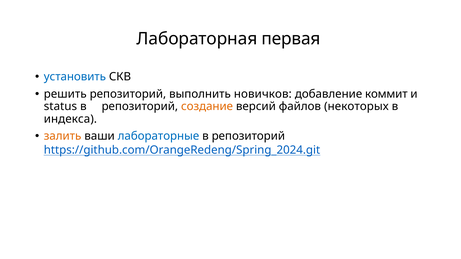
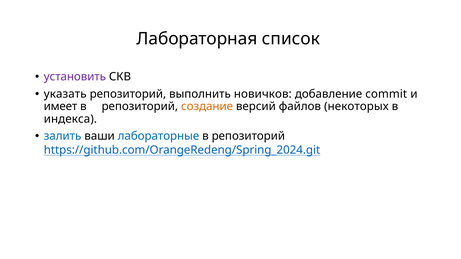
первая: первая -> список
установить colour: blue -> purple
решить: решить -> указать
коммит: коммит -> commit
status: status -> имеет
залить colour: orange -> blue
